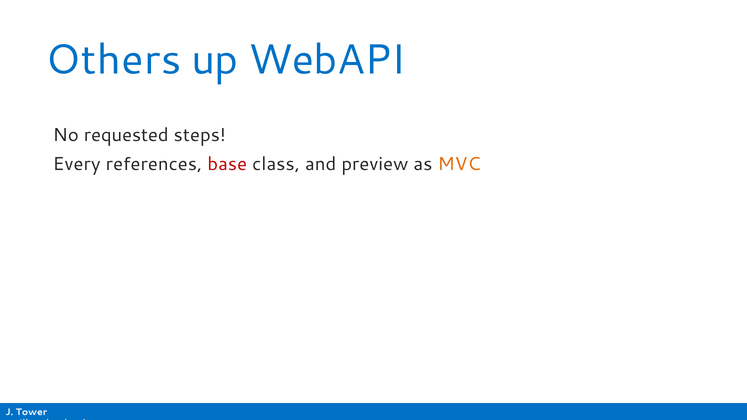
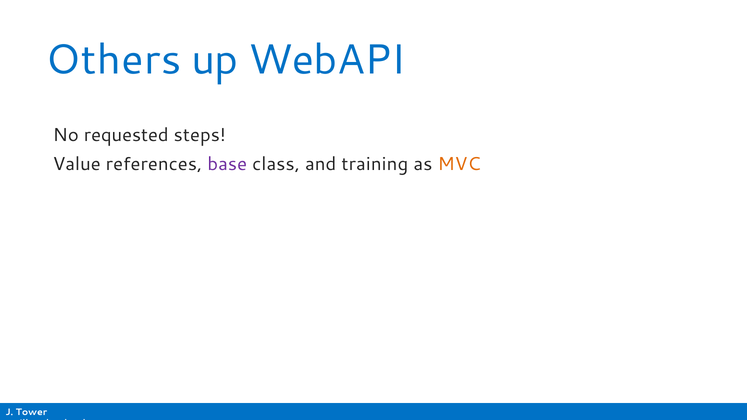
Every: Every -> Value
base colour: red -> purple
preview: preview -> training
